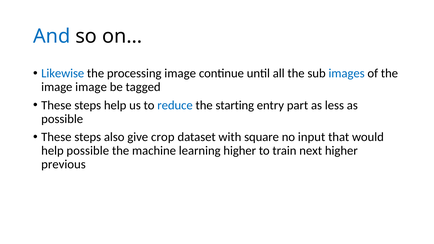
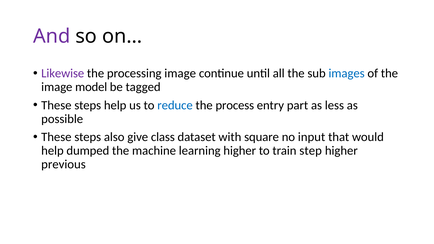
And colour: blue -> purple
Likewise colour: blue -> purple
image image: image -> model
starting: starting -> process
crop: crop -> class
help possible: possible -> dumped
next: next -> step
